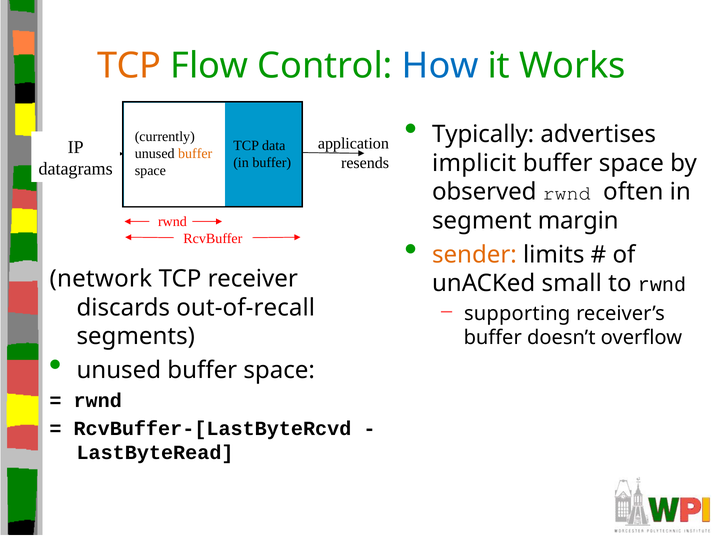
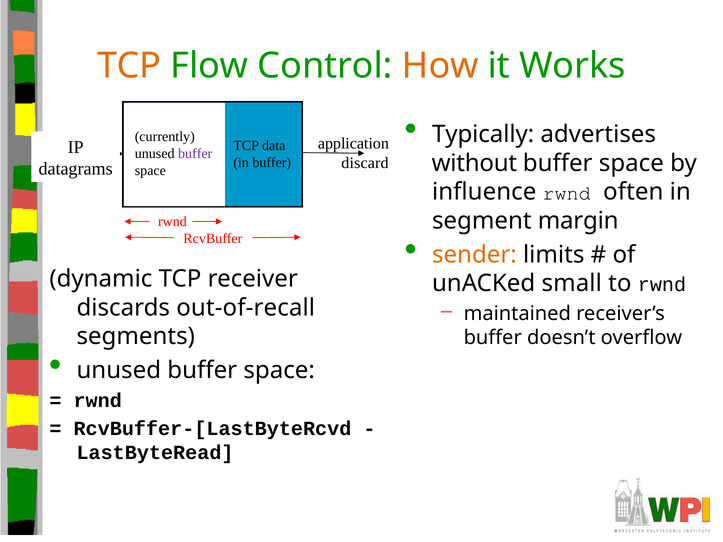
How colour: blue -> orange
buffer at (195, 154) colour: orange -> purple
resends: resends -> discard
implicit: implicit -> without
observed: observed -> influence
network: network -> dynamic
supporting: supporting -> maintained
